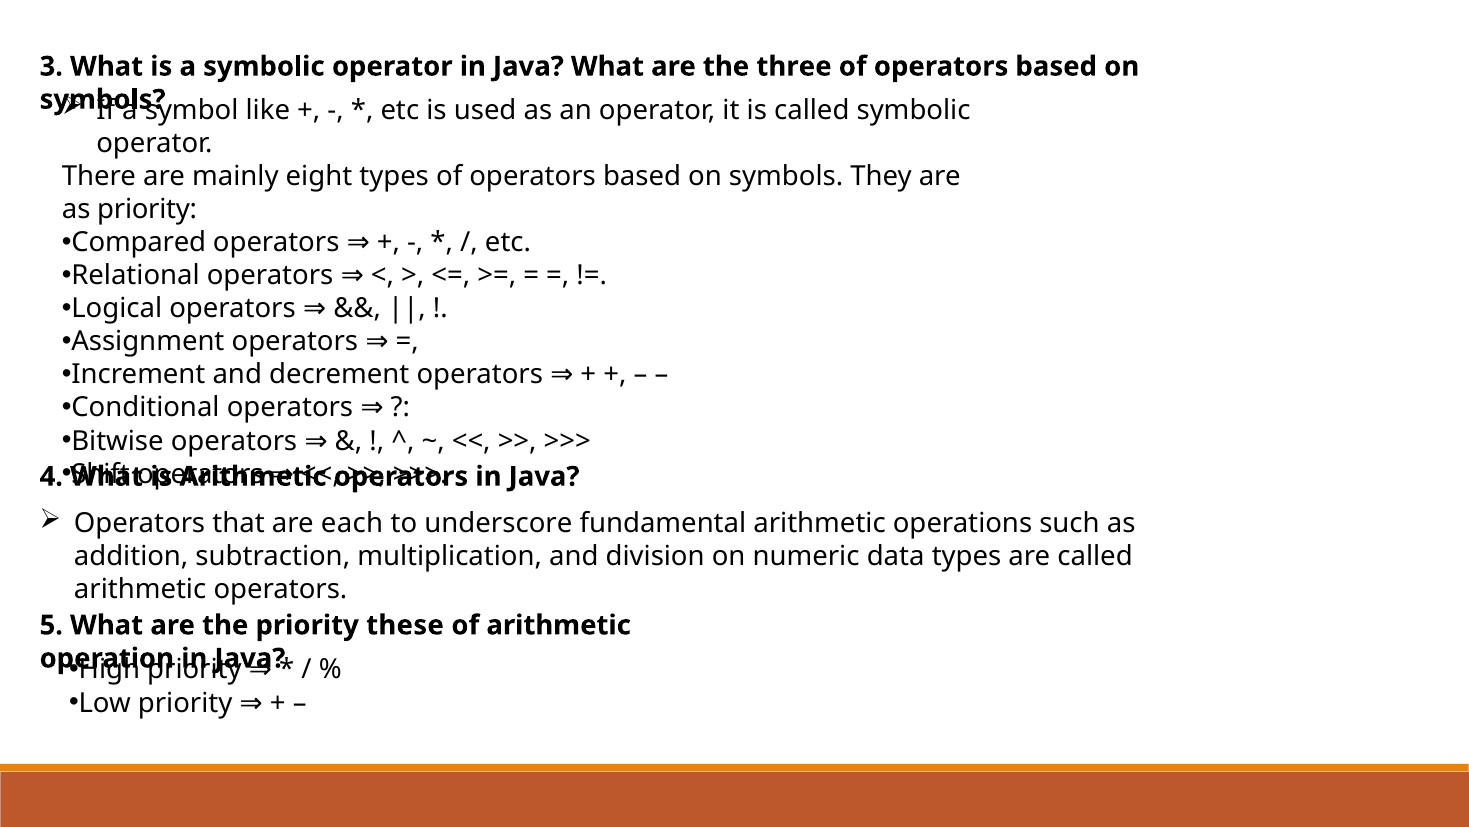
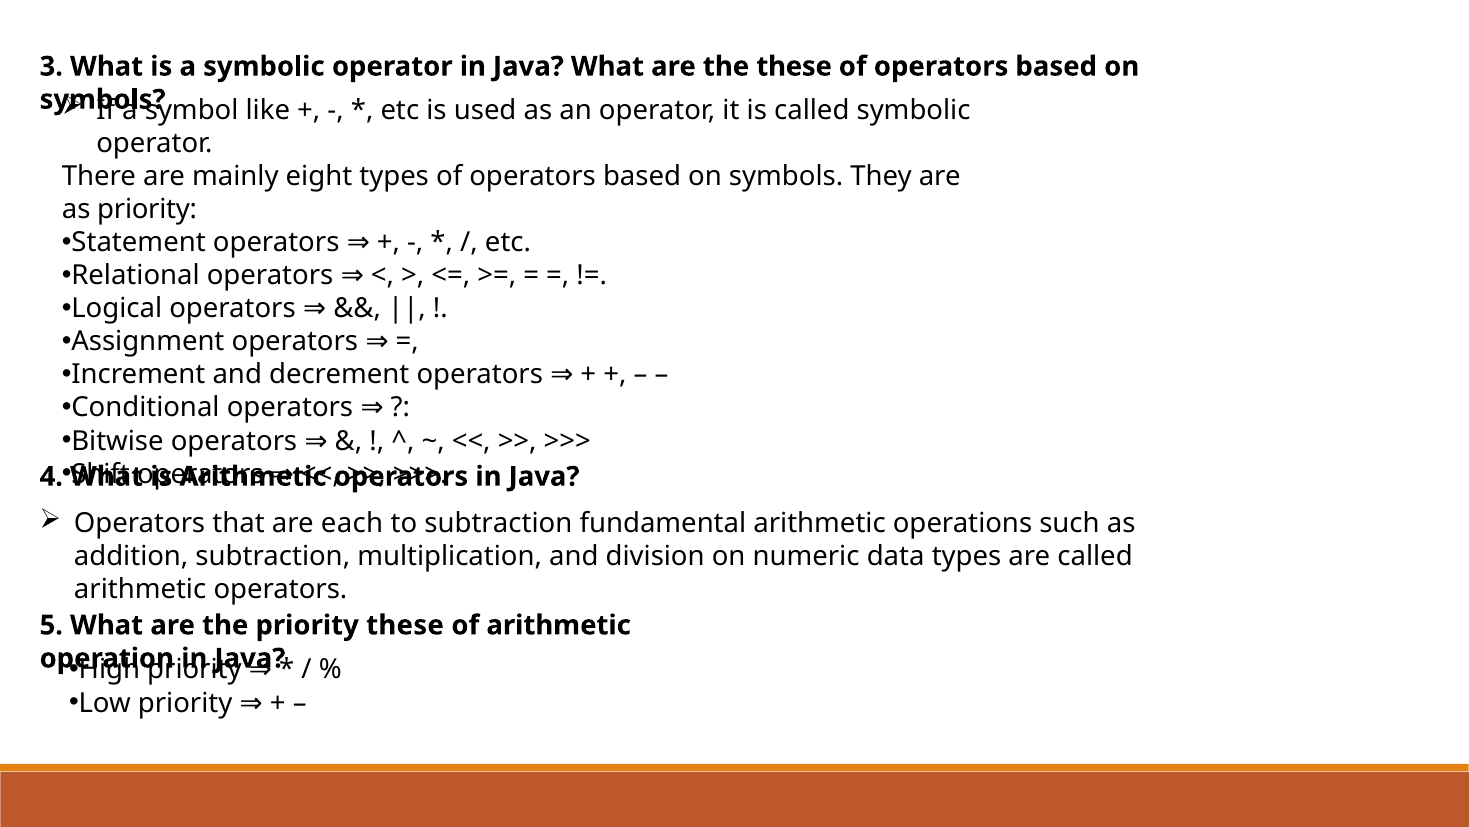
the three: three -> these
Compared: Compared -> Statement
to underscore: underscore -> subtraction
